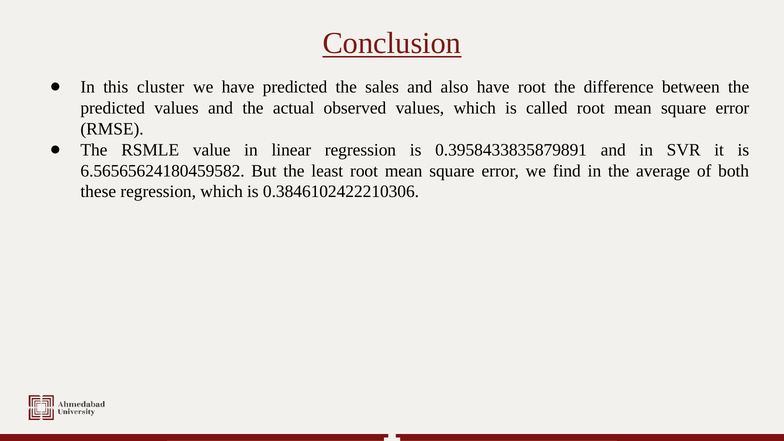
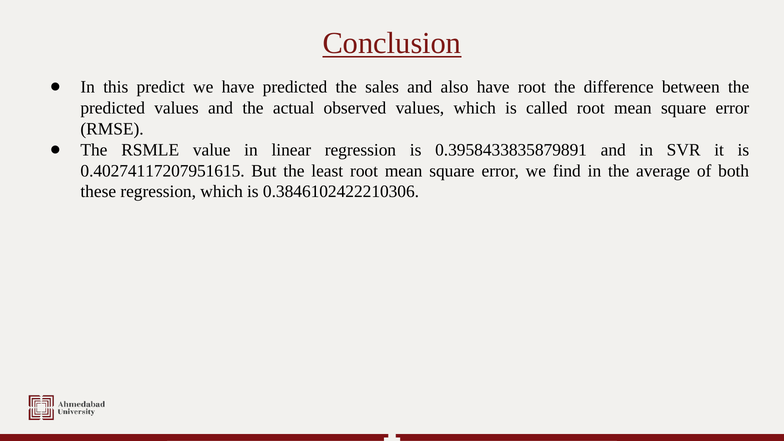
cluster: cluster -> predict
6.56565624180459582: 6.56565624180459582 -> 0.40274117207951615
